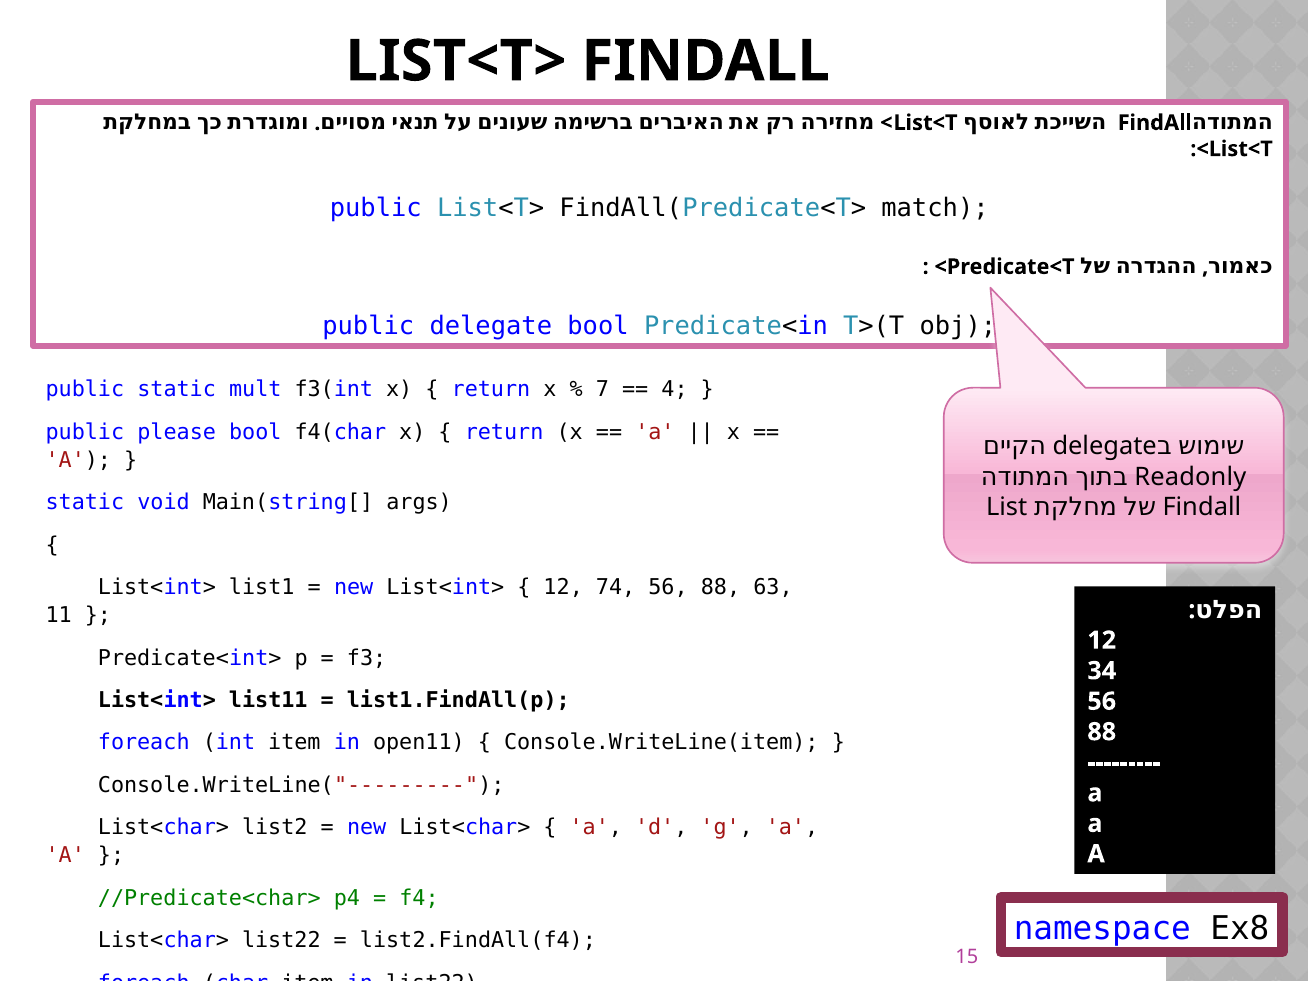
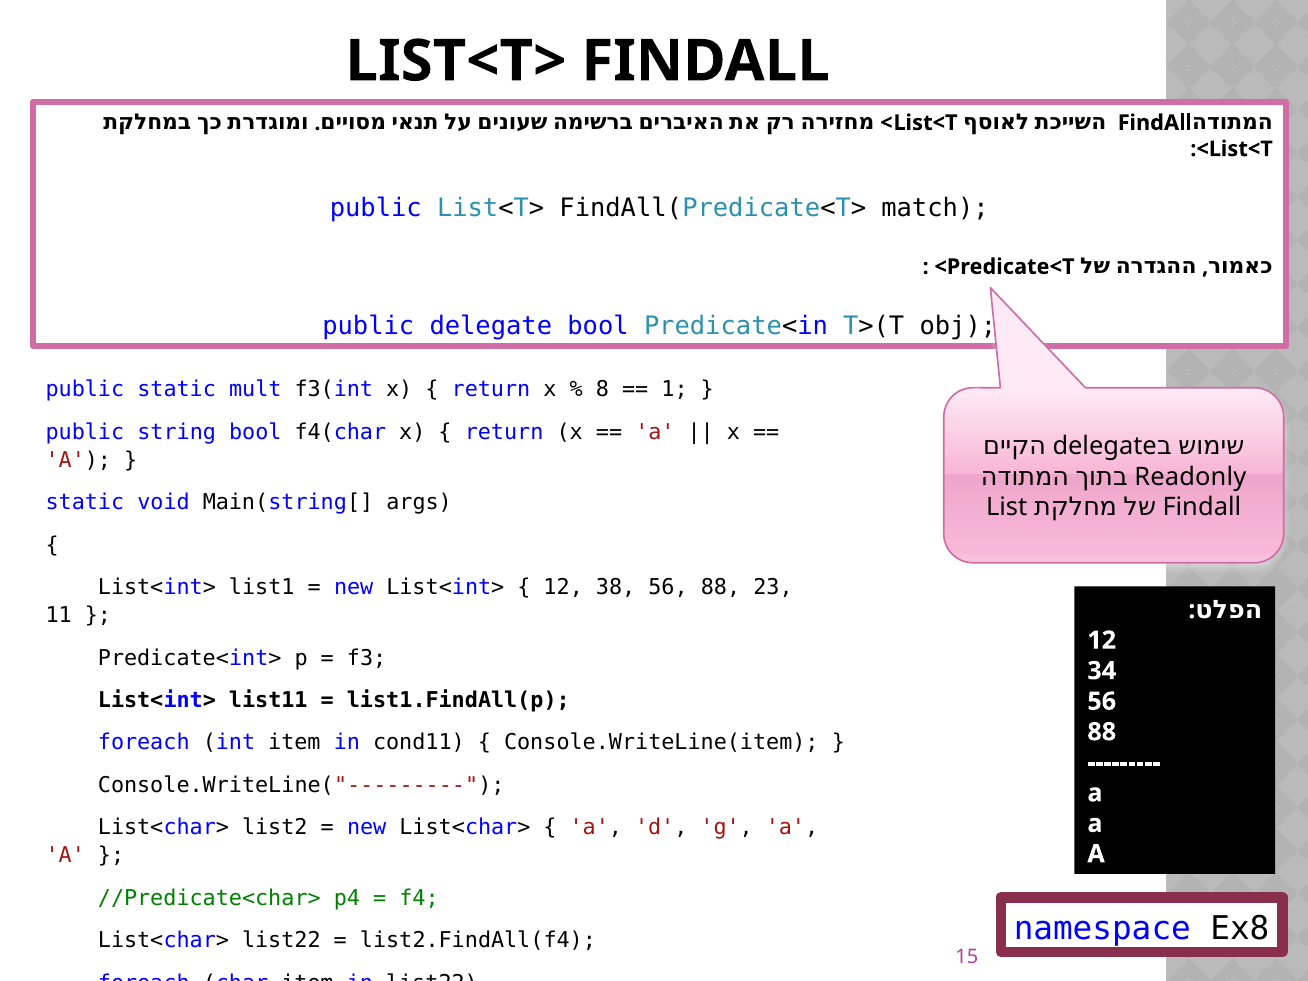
7: 7 -> 8
4: 4 -> 1
please: please -> string
74: 74 -> 38
63: 63 -> 23
open11: open11 -> cond11
